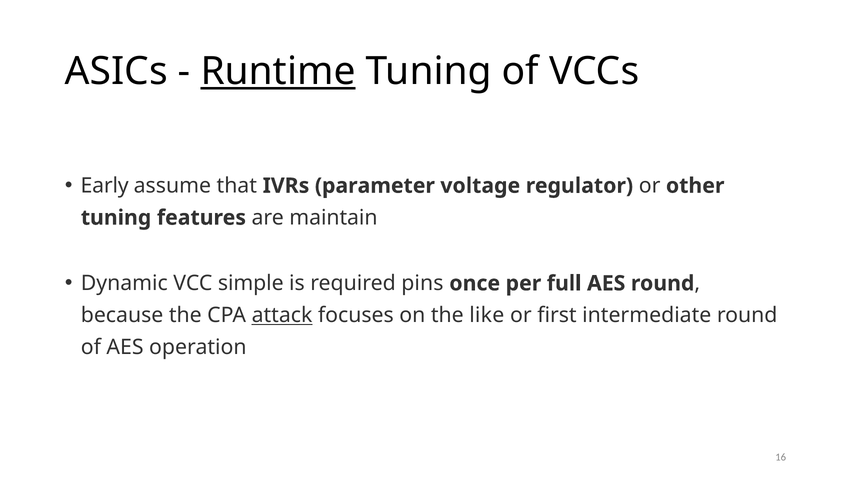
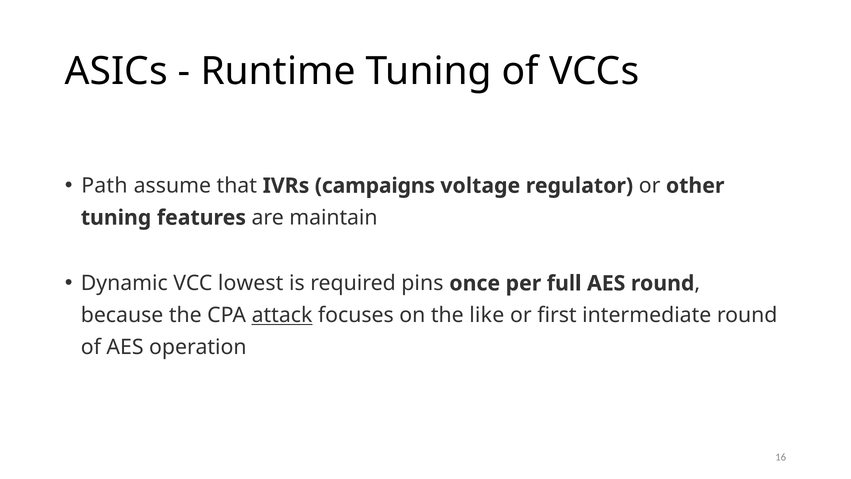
Runtime underline: present -> none
Early: Early -> Path
parameter: parameter -> campaigns
simple: simple -> lowest
